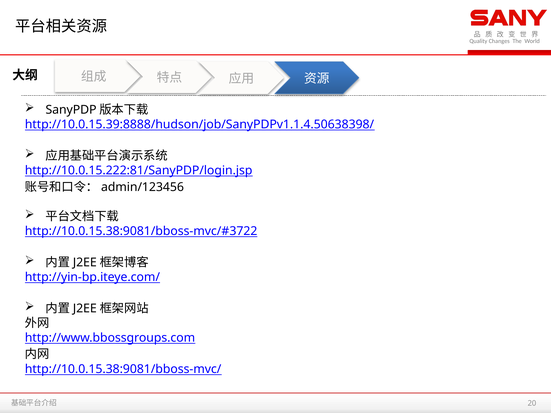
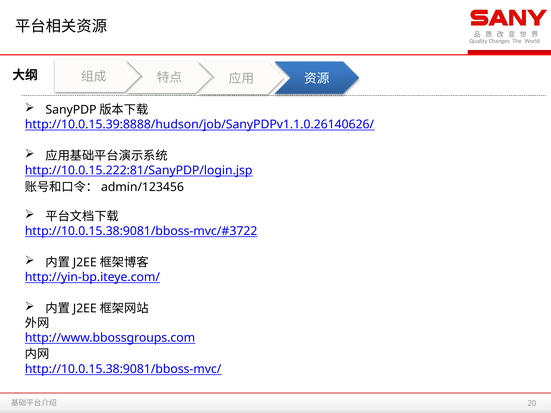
http://10.0.15.39:8888/hudson/job/SanyPDPv1.1.4.50638398/: http://10.0.15.39:8888/hudson/job/SanyPDPv1.1.4.50638398/ -> http://10.0.15.39:8888/hudson/job/SanyPDPv1.1.0.26140626/
